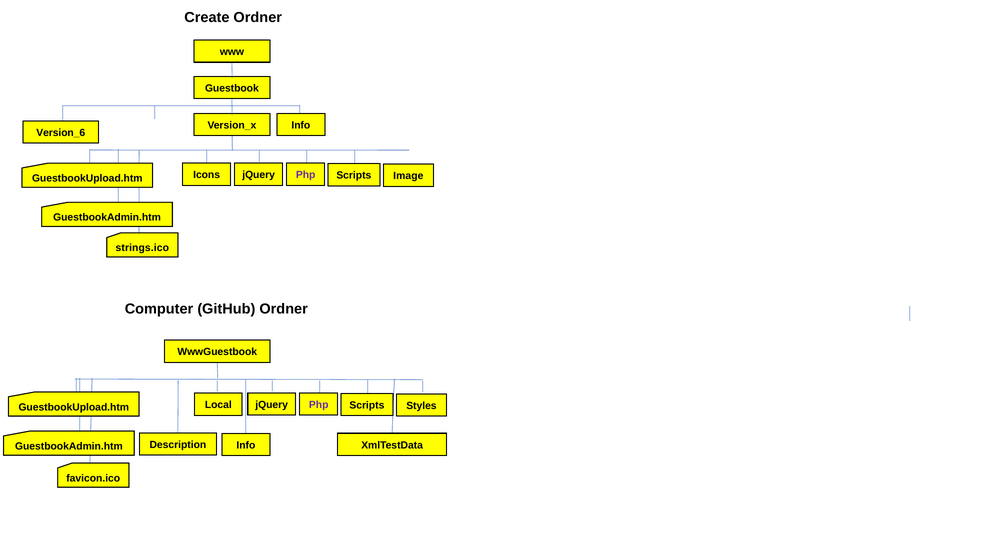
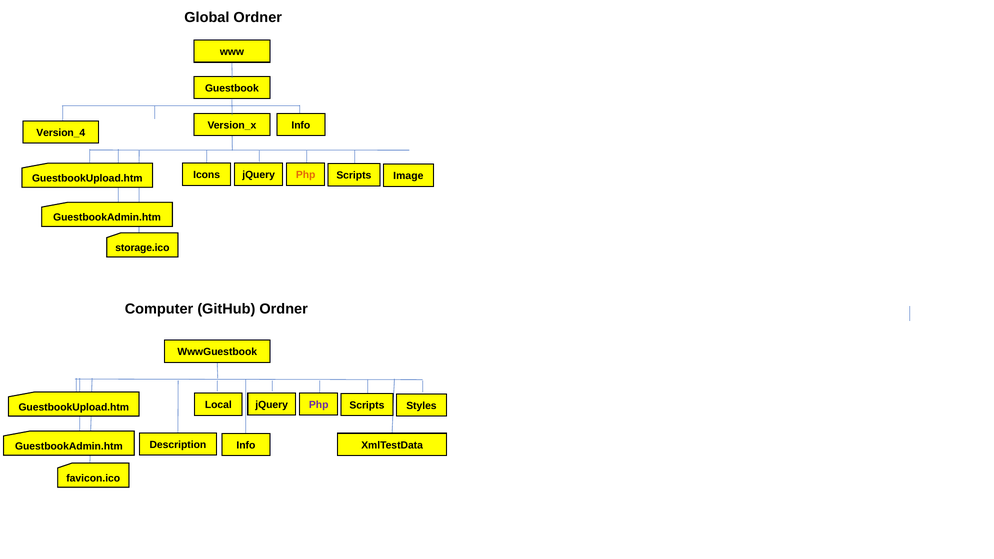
Create: Create -> Global
Version_6: Version_6 -> Version_4
Php at (306, 175) colour: purple -> orange
strings.ico: strings.ico -> storage.ico
